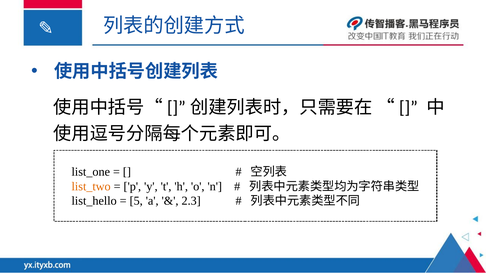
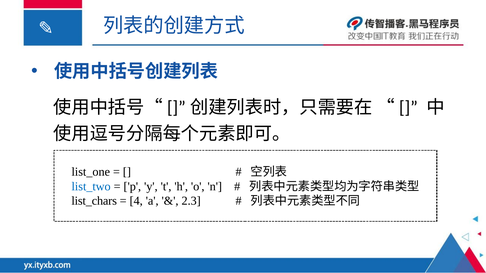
list_two colour: orange -> blue
list_hello: list_hello -> list_chars
5: 5 -> 4
